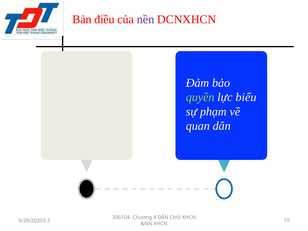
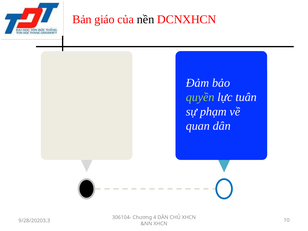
điều: điều -> giáo
nền colour: purple -> black
biểu: biểu -> tuân
